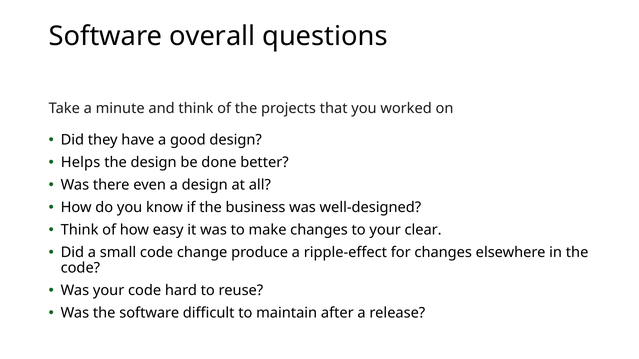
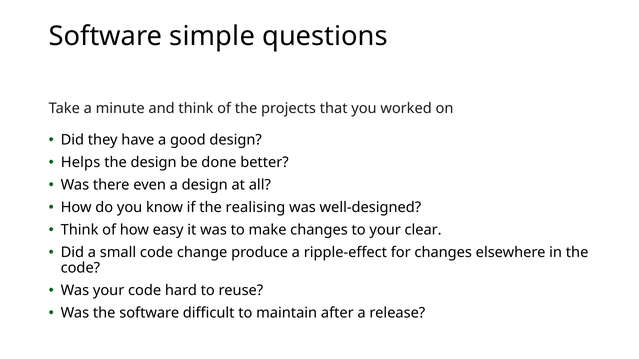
overall: overall -> simple
business: business -> realising
